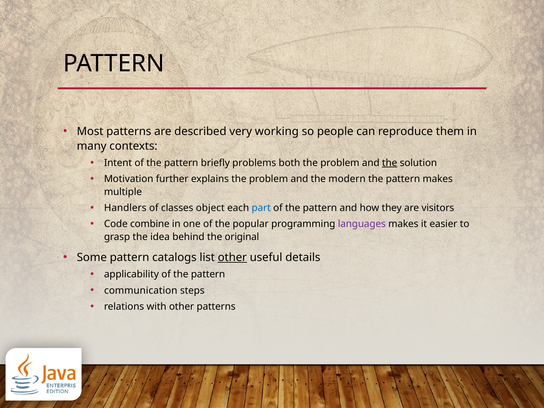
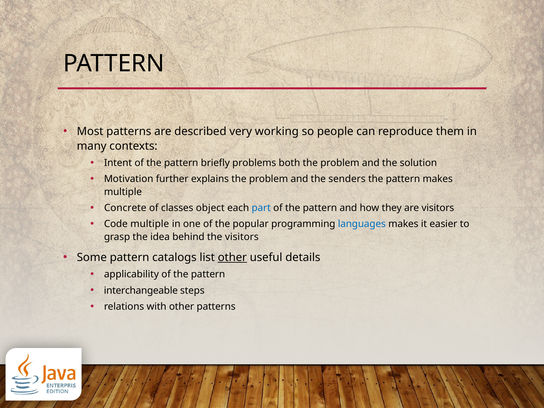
the at (390, 163) underline: present -> none
modern: modern -> senders
Handlers: Handlers -> Concrete
Code combine: combine -> multiple
languages colour: purple -> blue
the original: original -> visitors
communication: communication -> interchangeable
